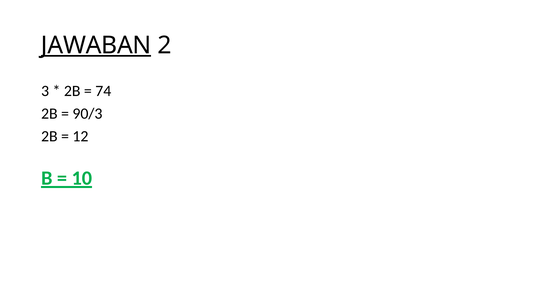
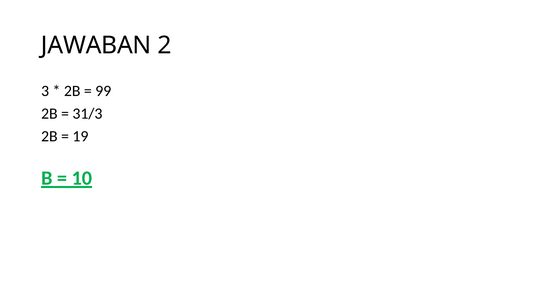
JAWABAN underline: present -> none
74: 74 -> 99
90/3: 90/3 -> 31/3
12: 12 -> 19
